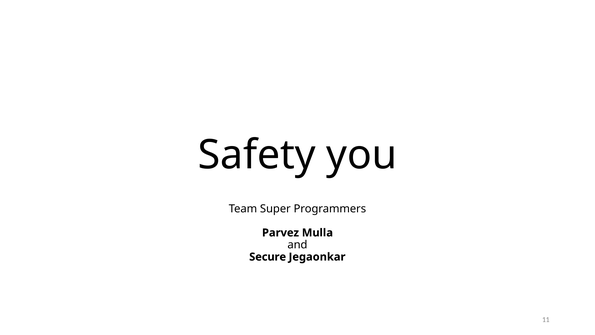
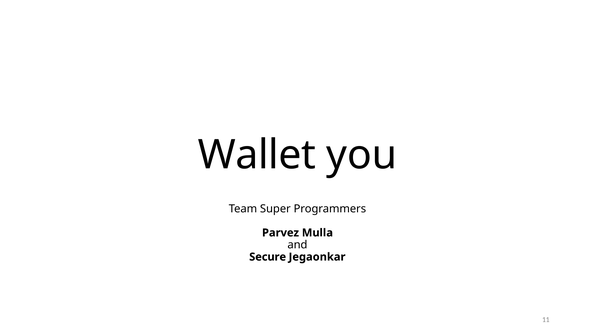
Safety: Safety -> Wallet
